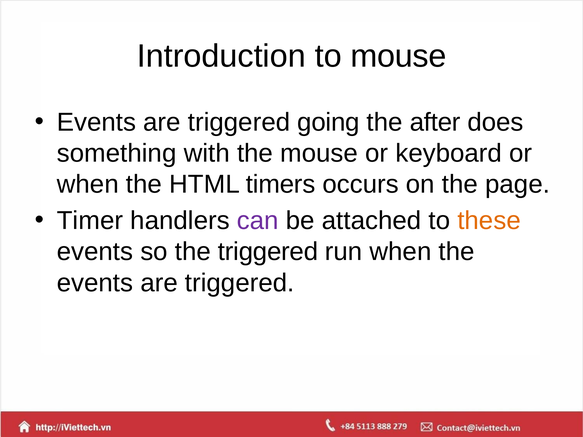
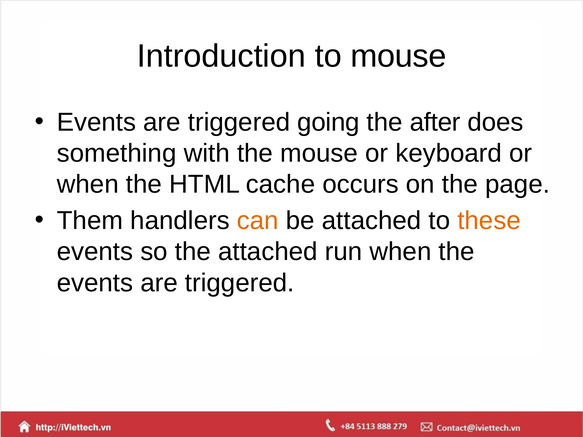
timers: timers -> cache
Timer: Timer -> Them
can colour: purple -> orange
the triggered: triggered -> attached
